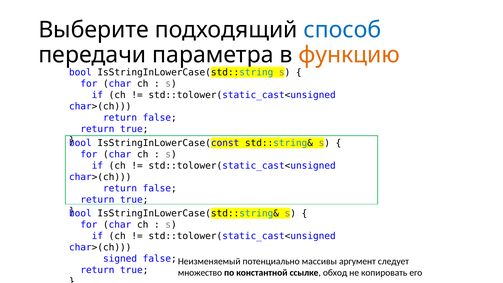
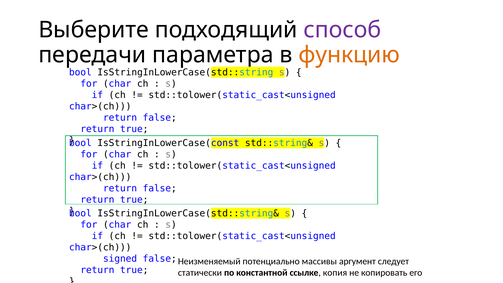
способ colour: blue -> purple
множество: множество -> статически
обход: обход -> копия
